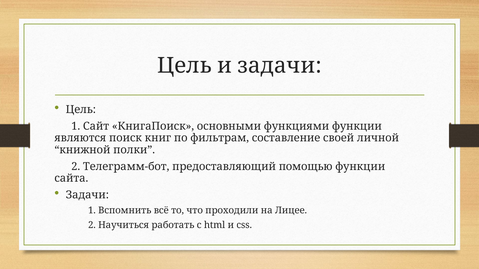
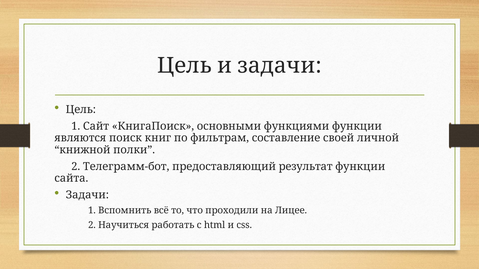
помощью: помощью -> результат
